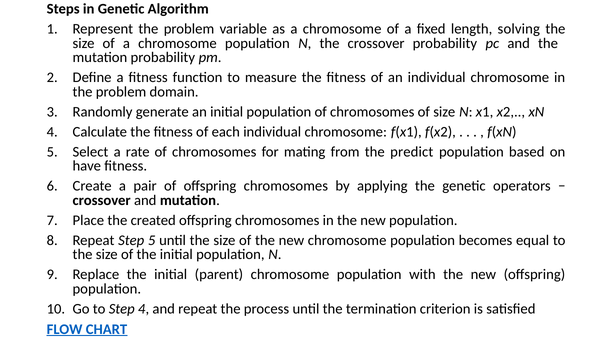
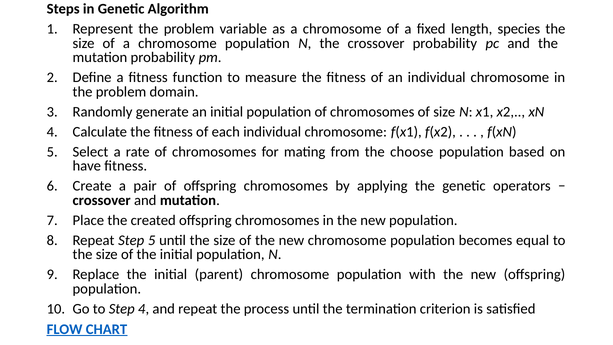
solving: solving -> species
predict: predict -> choose
